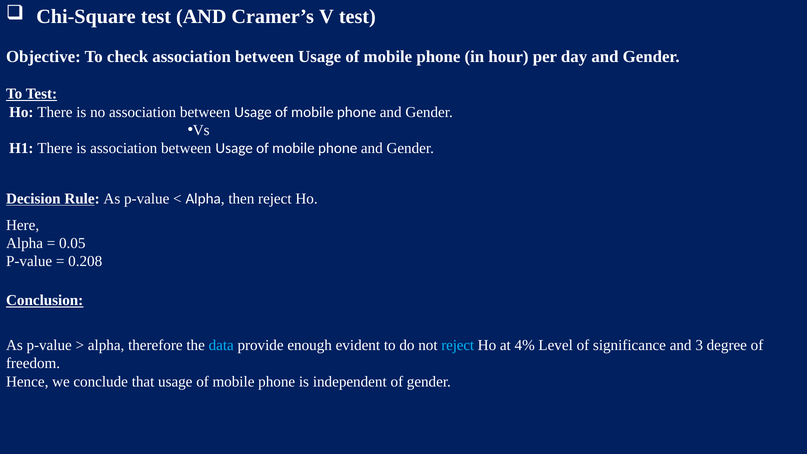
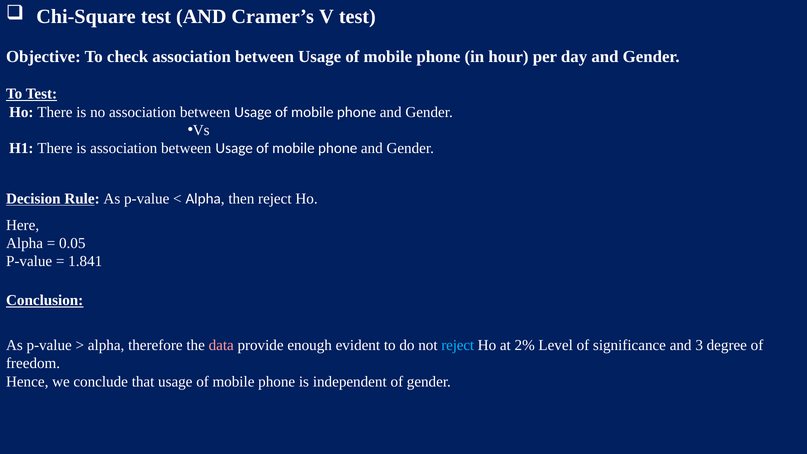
0.208: 0.208 -> 1.841
data colour: light blue -> pink
4%: 4% -> 2%
